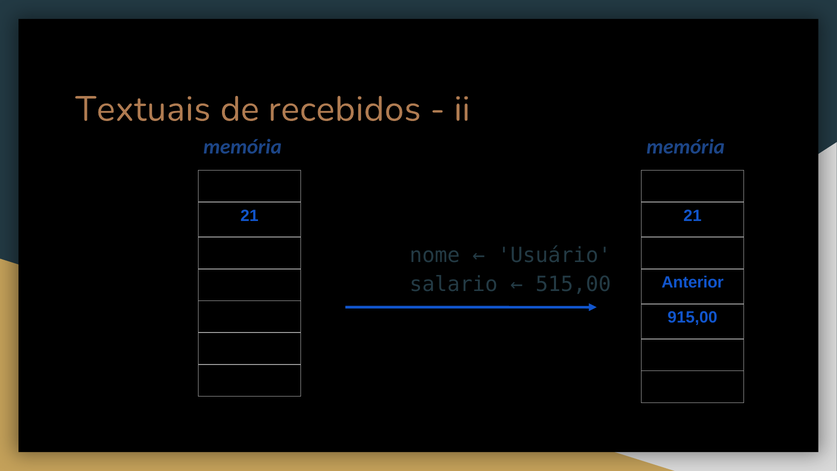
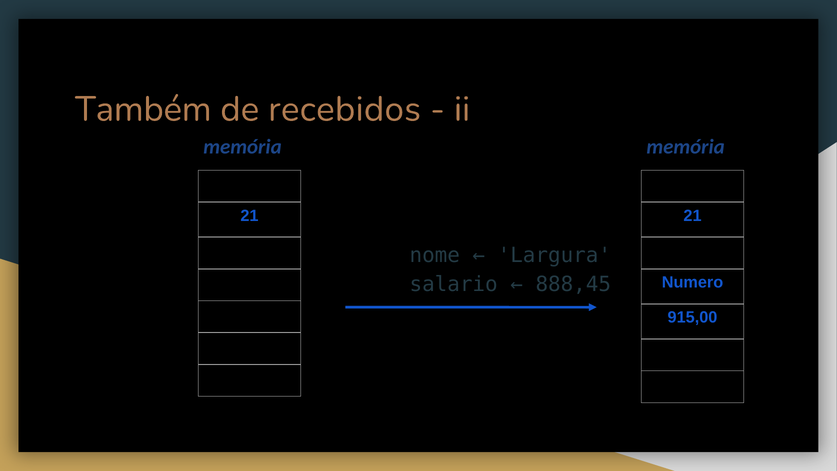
Textuais: Textuais -> Também
Usuário: Usuário -> Largura
515,00: 515,00 -> 888,45
Anterior: Anterior -> Numero
